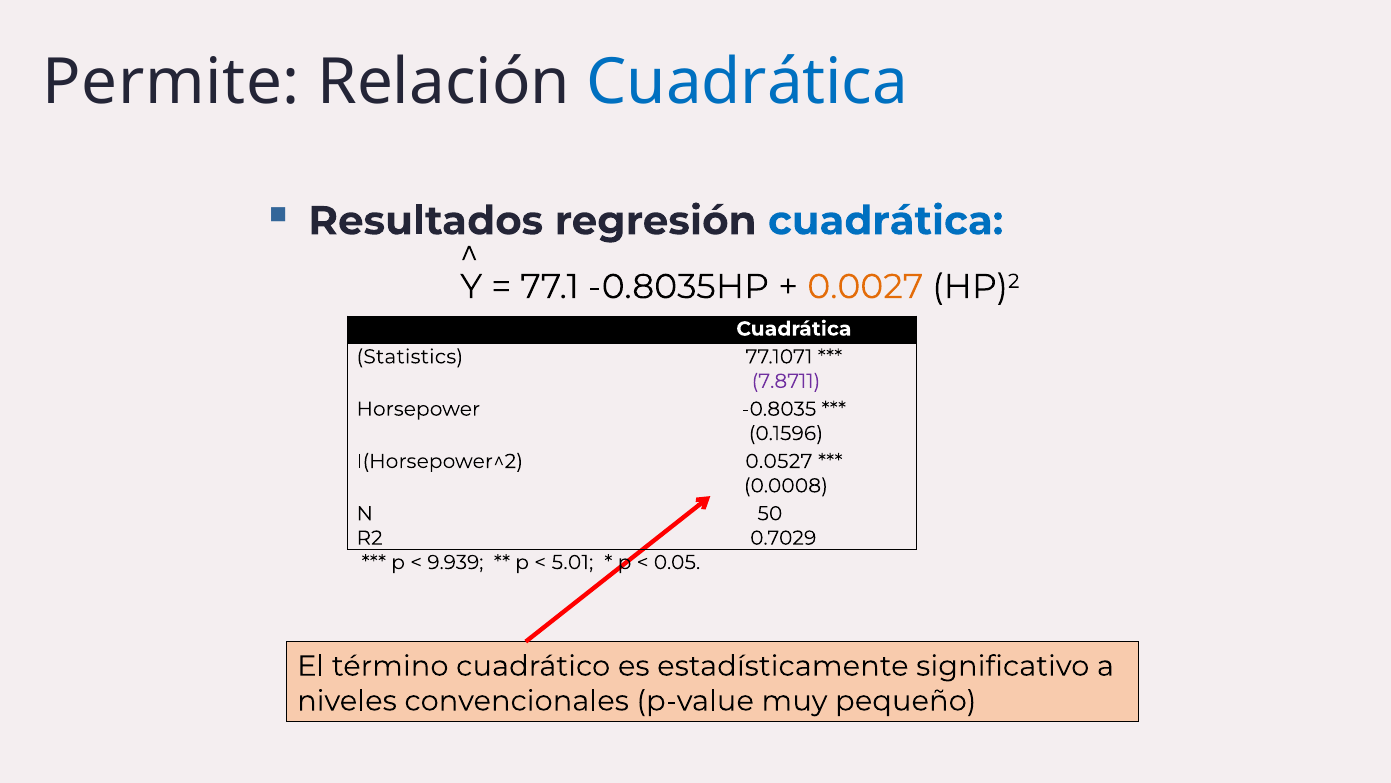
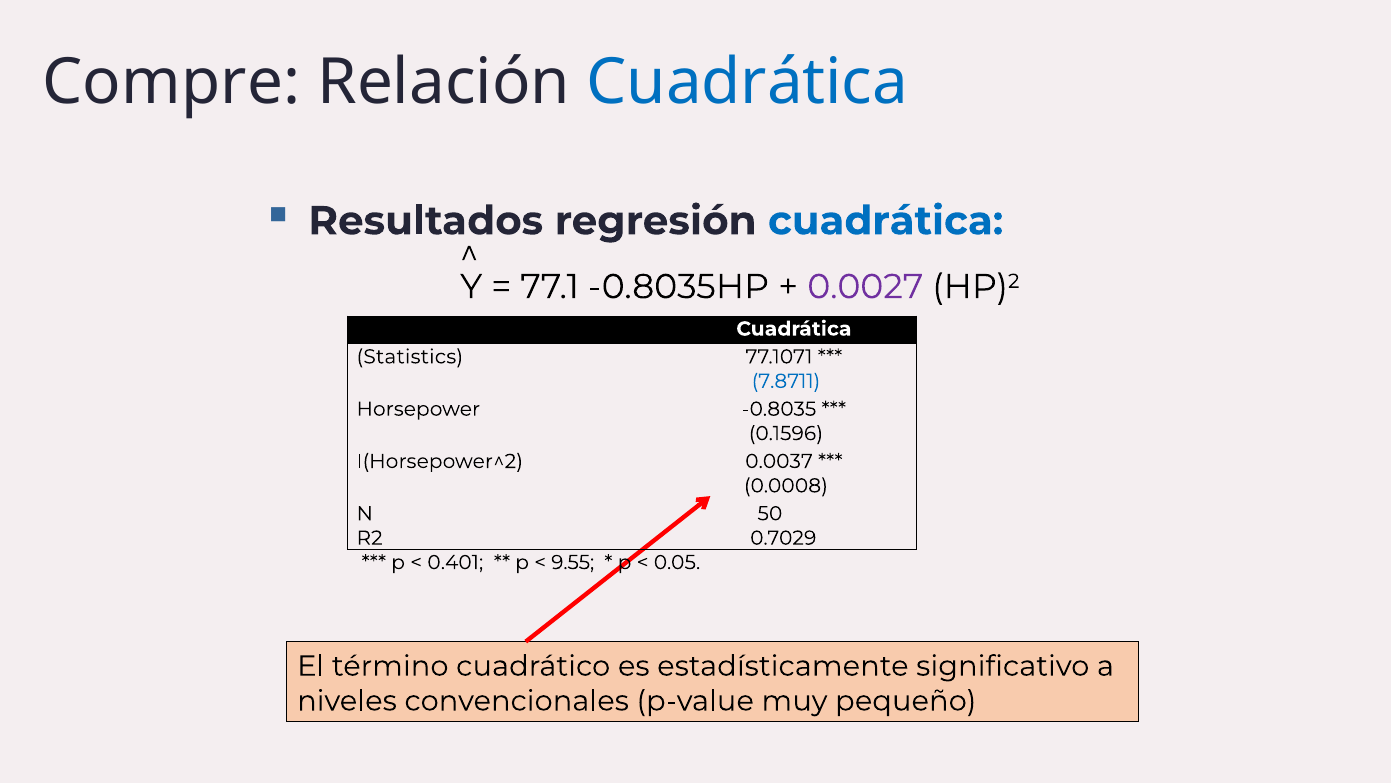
Permite: Permite -> Compre
0.0027 colour: orange -> purple
7.8711 colour: purple -> blue
0.0527: 0.0527 -> 0.0037
9.939: 9.939 -> 0.401
5.01: 5.01 -> 9.55
